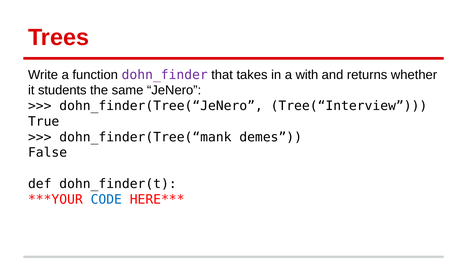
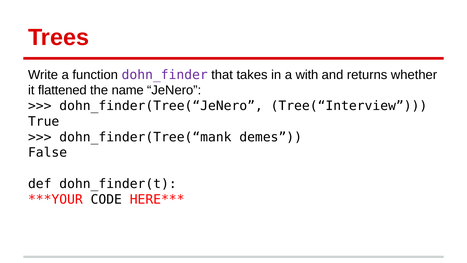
students: students -> flattened
same: same -> name
CODE colour: blue -> black
